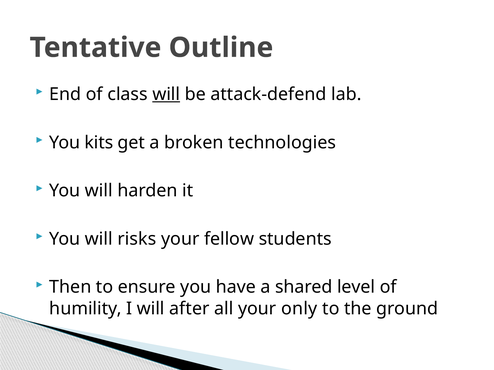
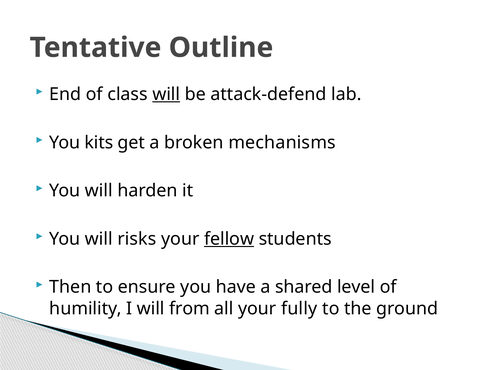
technologies: technologies -> mechanisms
fellow underline: none -> present
after: after -> from
only: only -> fully
